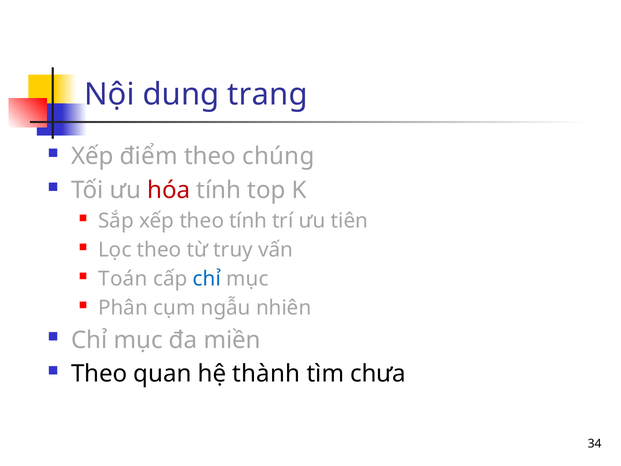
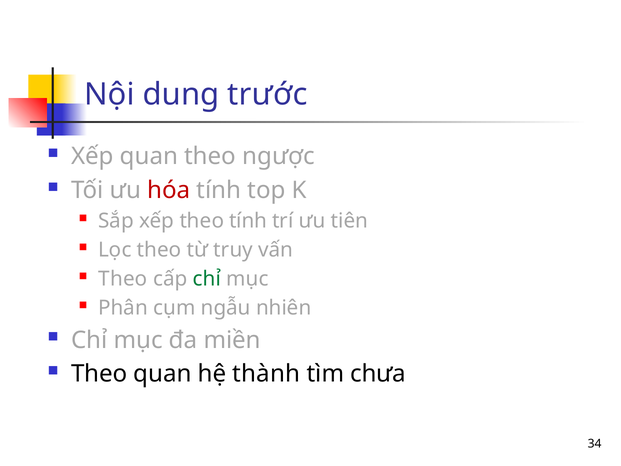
trang: trang -> trước
Xếp điểm: điểm -> quan
chúng: chúng -> ngược
Toán at (123, 279): Toán -> Theo
chỉ at (207, 279) colour: blue -> green
